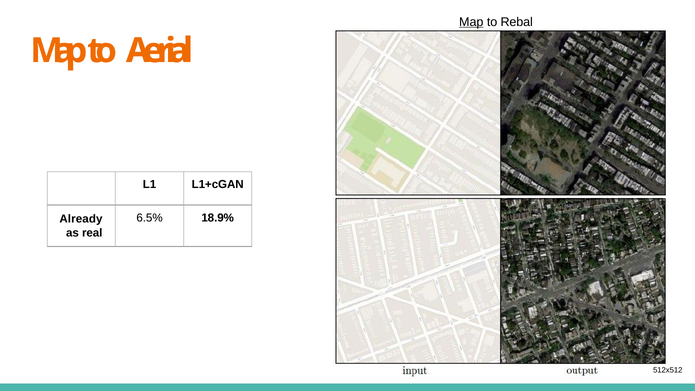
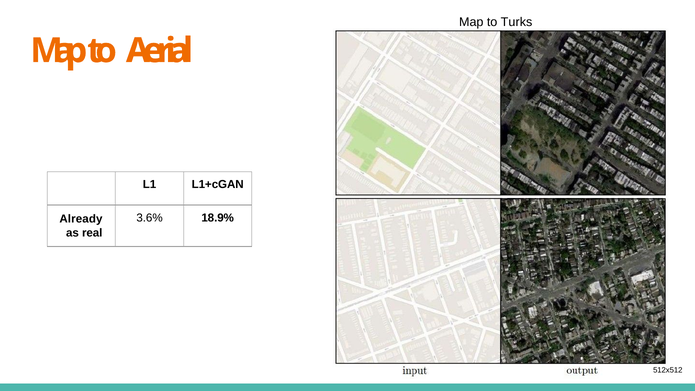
Map at (471, 22) underline: present -> none
Rebal: Rebal -> Turks
6.5%: 6.5% -> 3.6%
